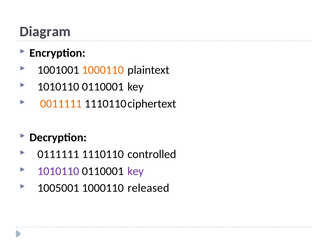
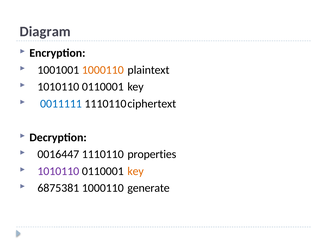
0011111 colour: orange -> blue
0111111: 0111111 -> 0016447
controlled: controlled -> properties
key at (136, 171) colour: purple -> orange
1005001: 1005001 -> 6875381
released: released -> generate
